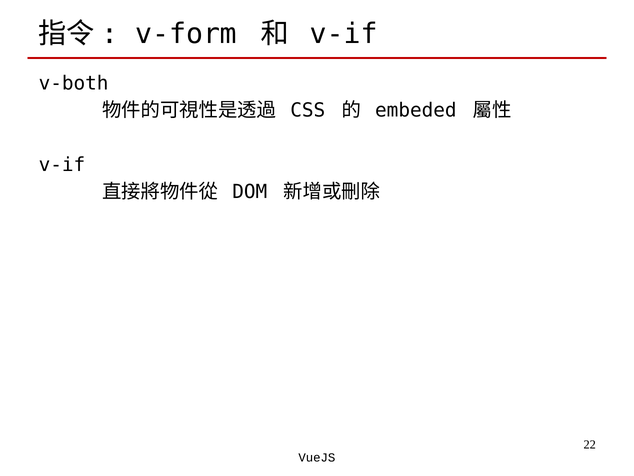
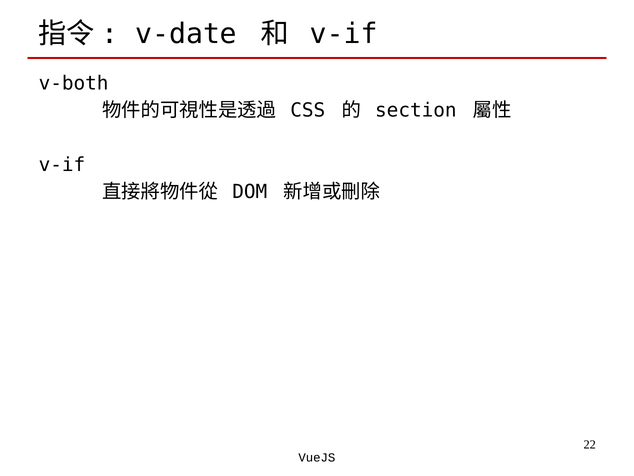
v-form: v-form -> v-date
embeded: embeded -> section
